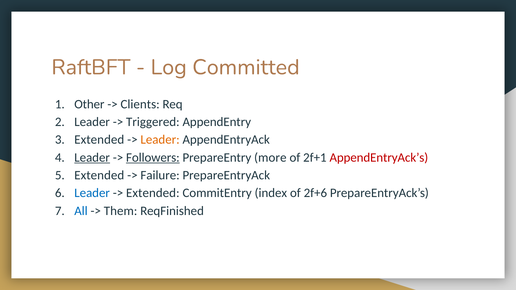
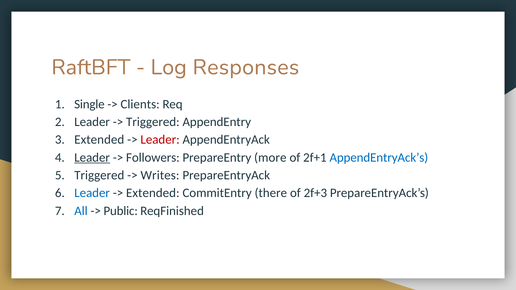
Committed: Committed -> Responses
Other: Other -> Single
Leader at (160, 140) colour: orange -> red
Followers underline: present -> none
AppendEntryAck’s colour: red -> blue
Extended at (99, 175): Extended -> Triggered
Failure: Failure -> Writes
index: index -> there
2f+6: 2f+6 -> 2f+3
Them: Them -> Public
